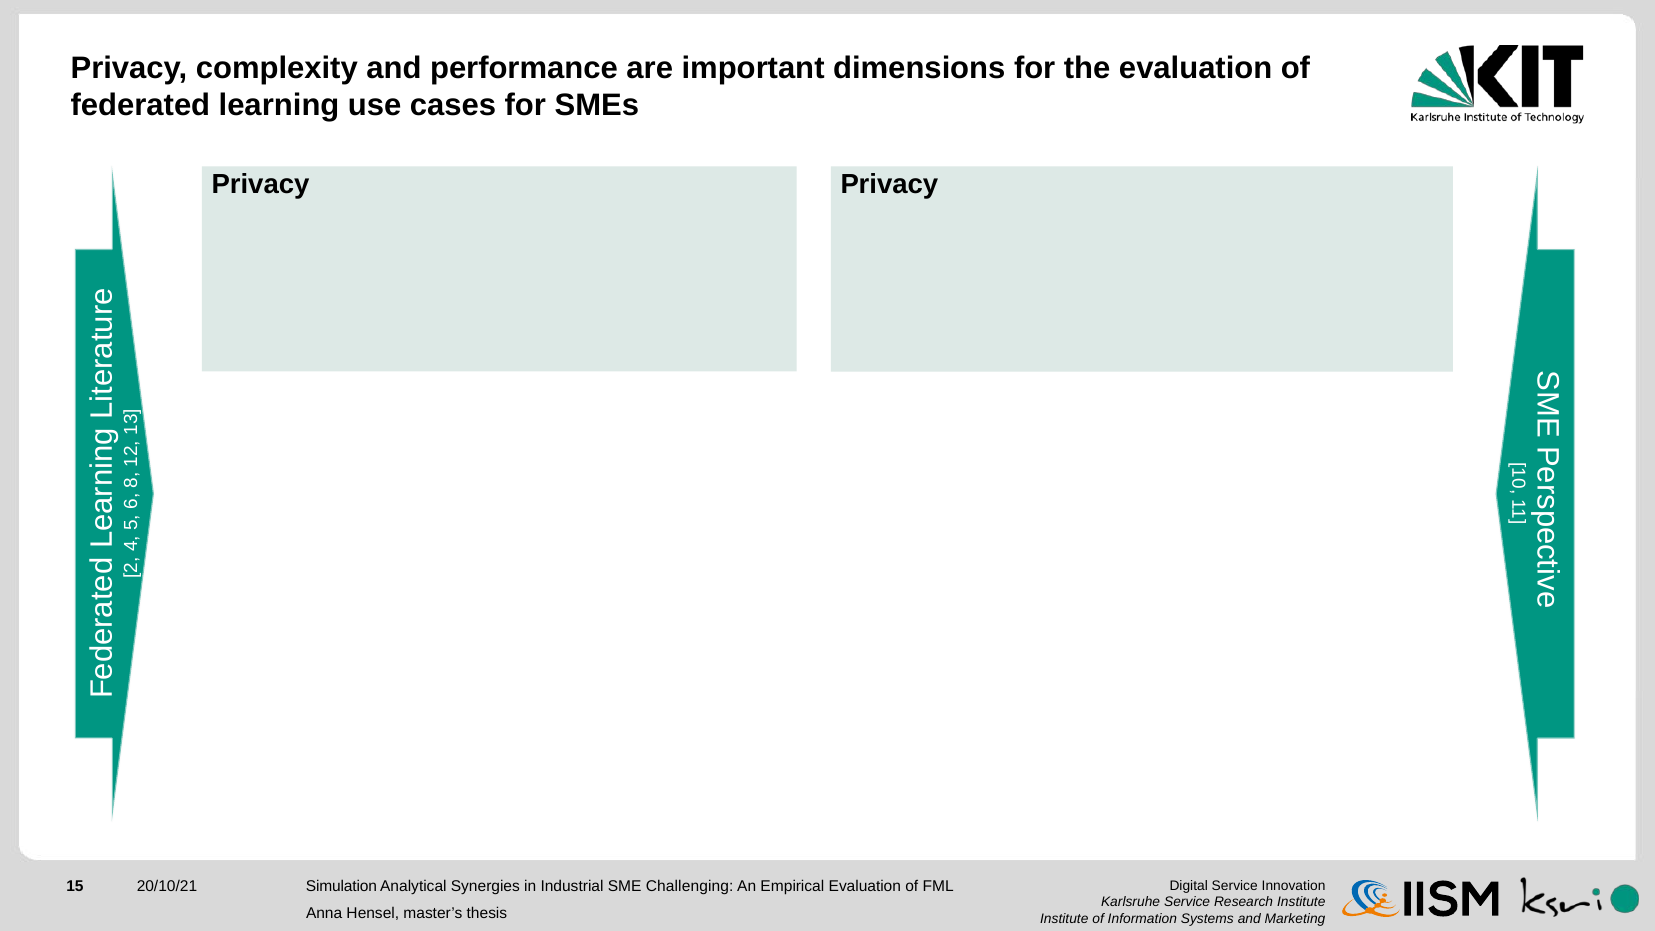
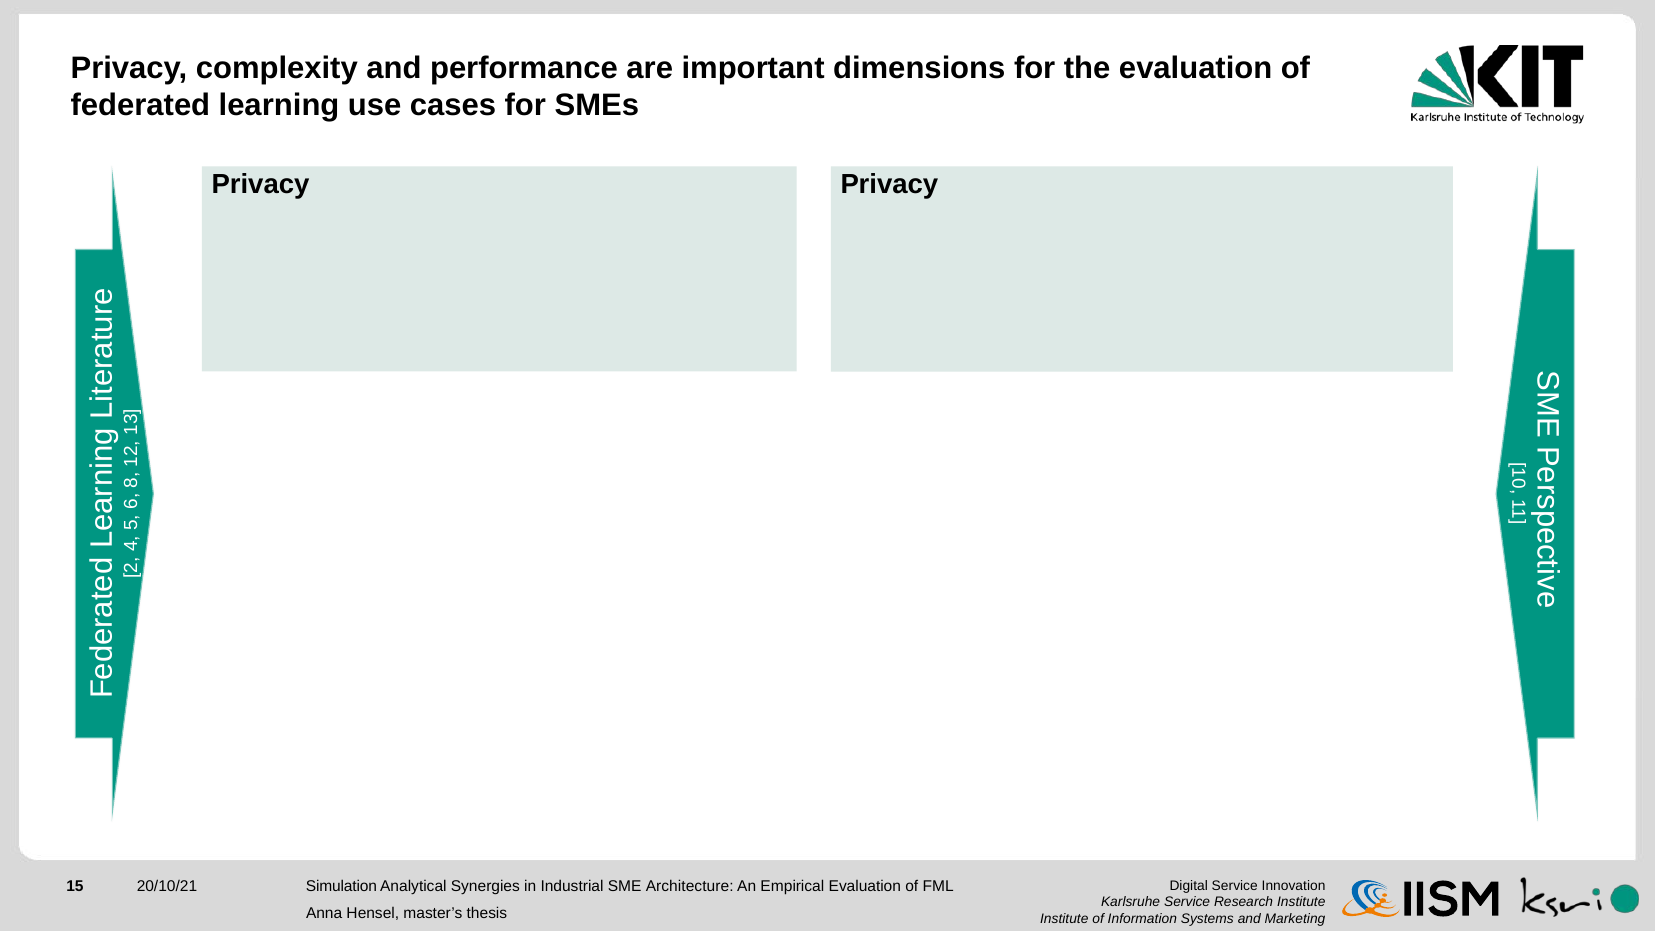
Challenging: Challenging -> Architecture
